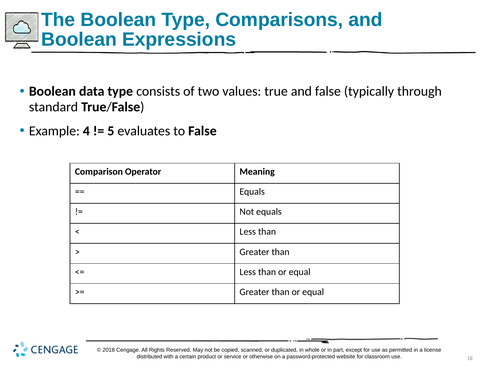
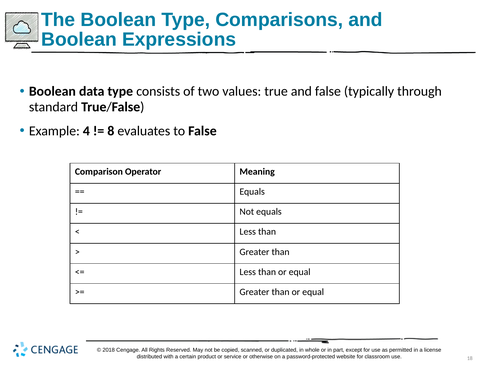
5: 5 -> 8
